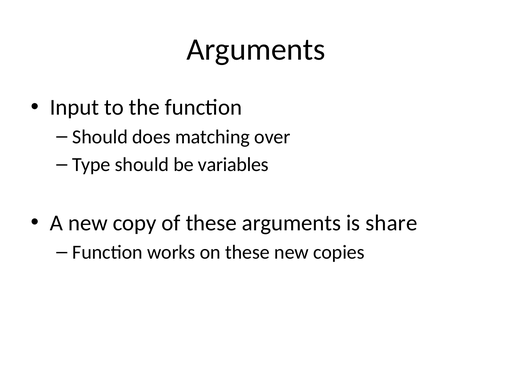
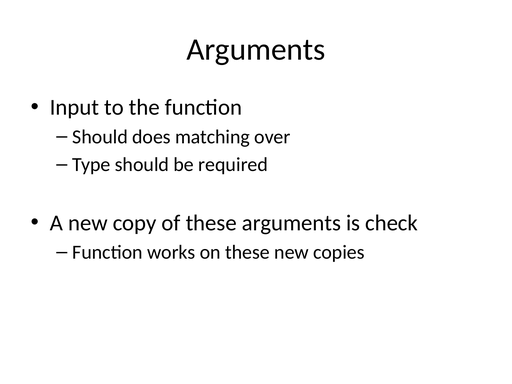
variables: variables -> required
share: share -> check
